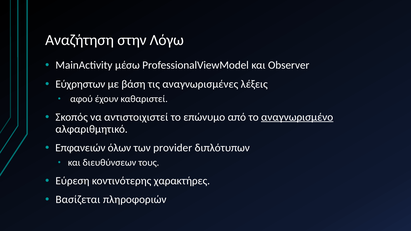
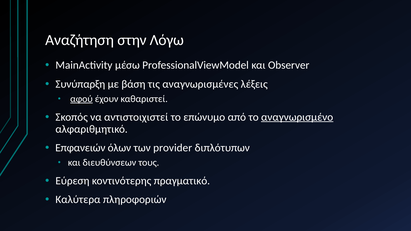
Εύχρηστων: Εύχρηστων -> Συνύπαρξη
αφού underline: none -> present
χαρακτήρες: χαρακτήρες -> πραγματικό
Βασίζεται: Βασίζεται -> Καλύτερα
